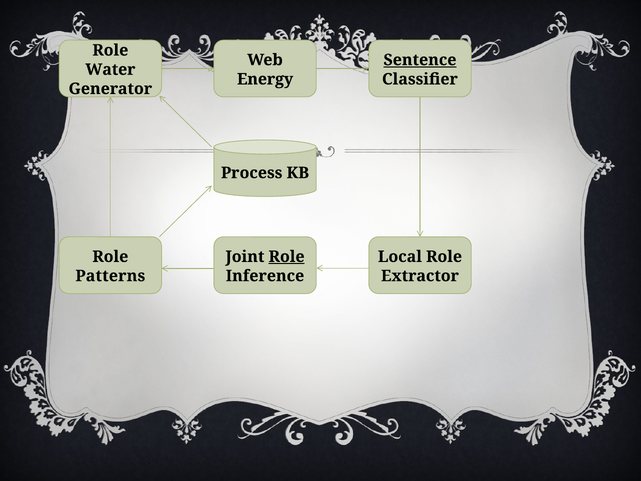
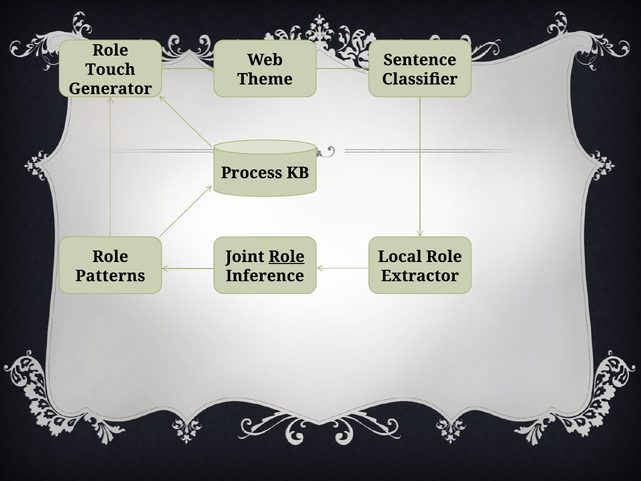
Sentence underline: present -> none
Water: Water -> Touch
Energy: Energy -> Theme
